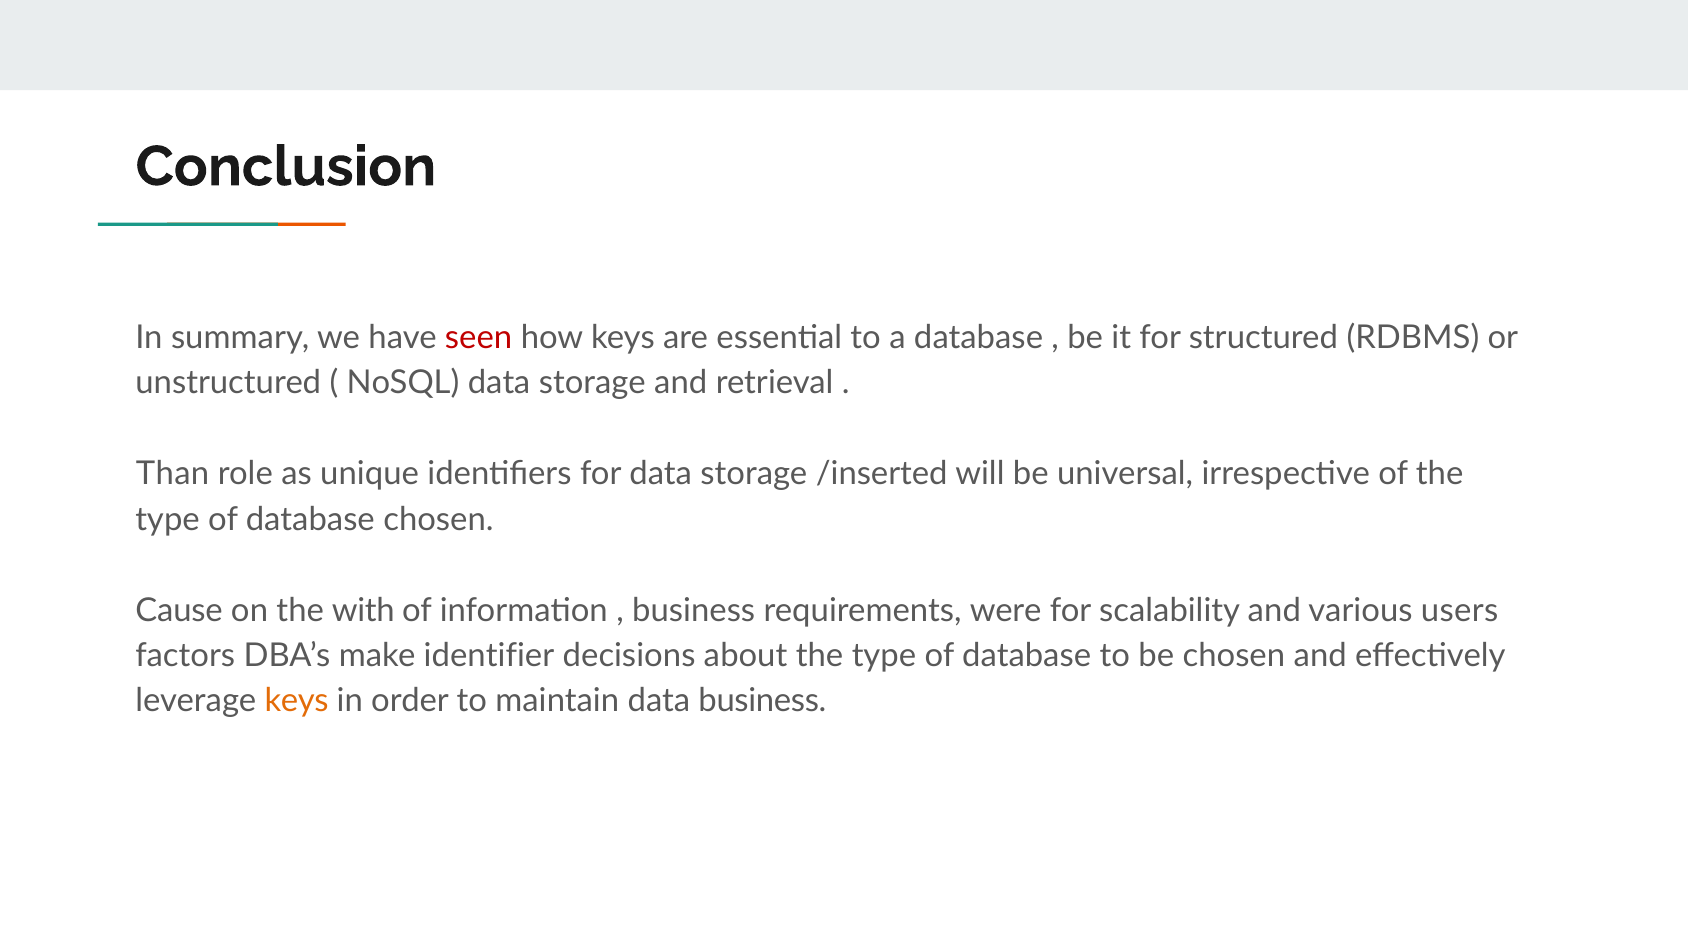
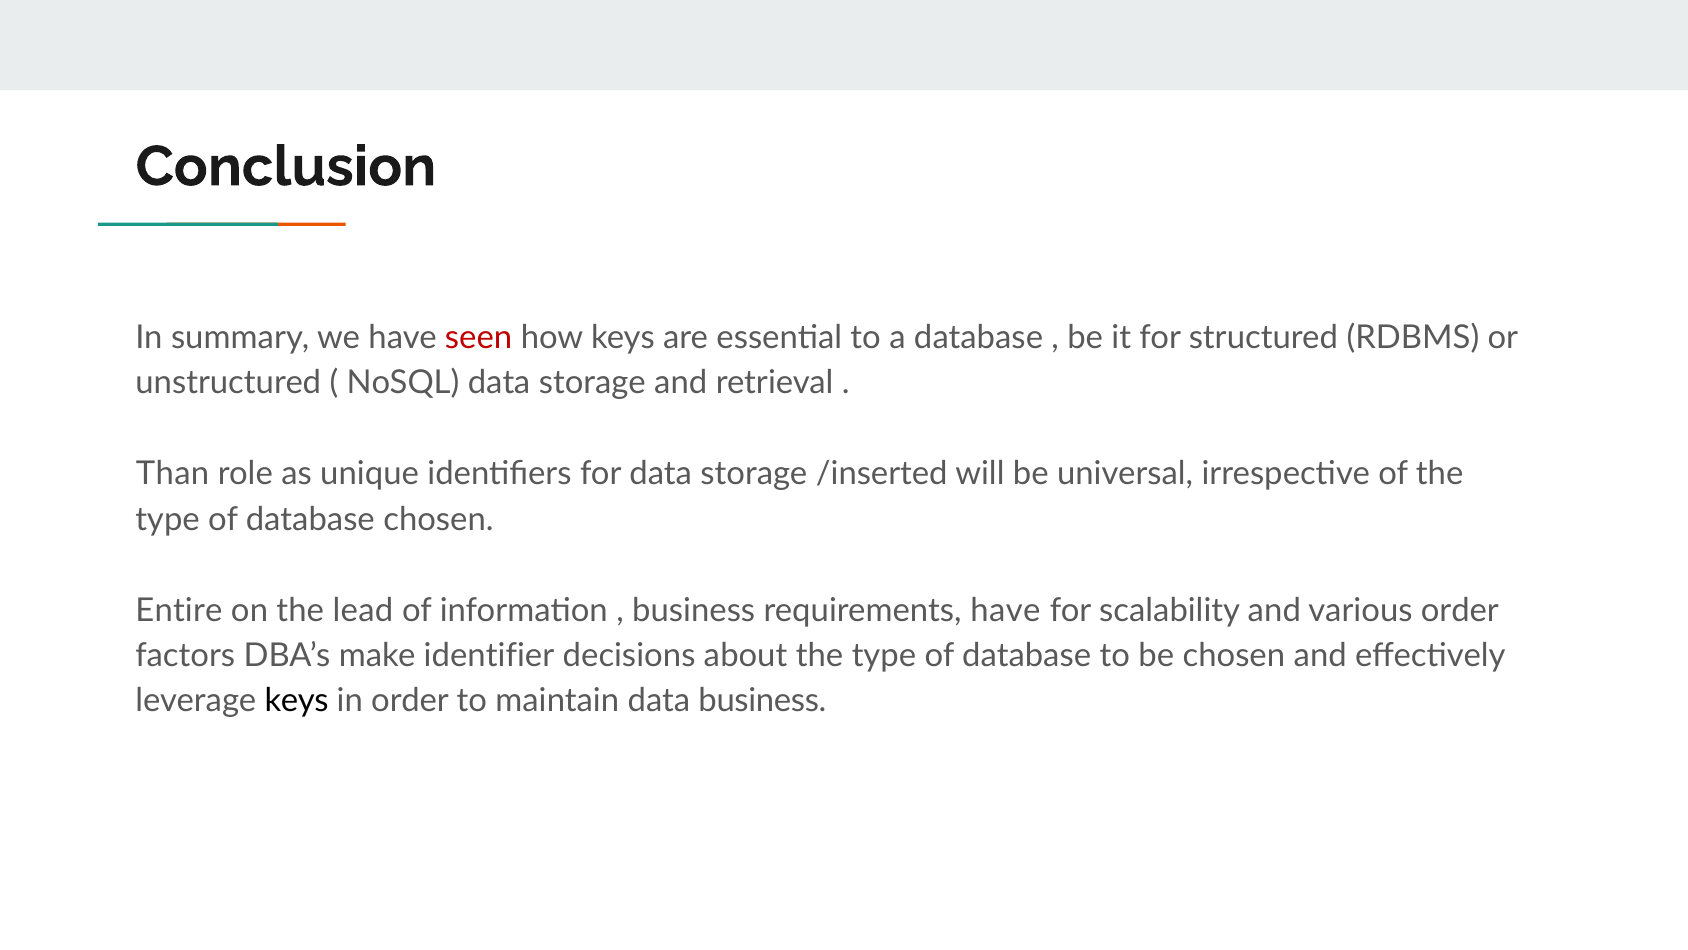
Cause: Cause -> Entire
with: with -> lead
requirements were: were -> have
various users: users -> order
keys at (297, 701) colour: orange -> black
